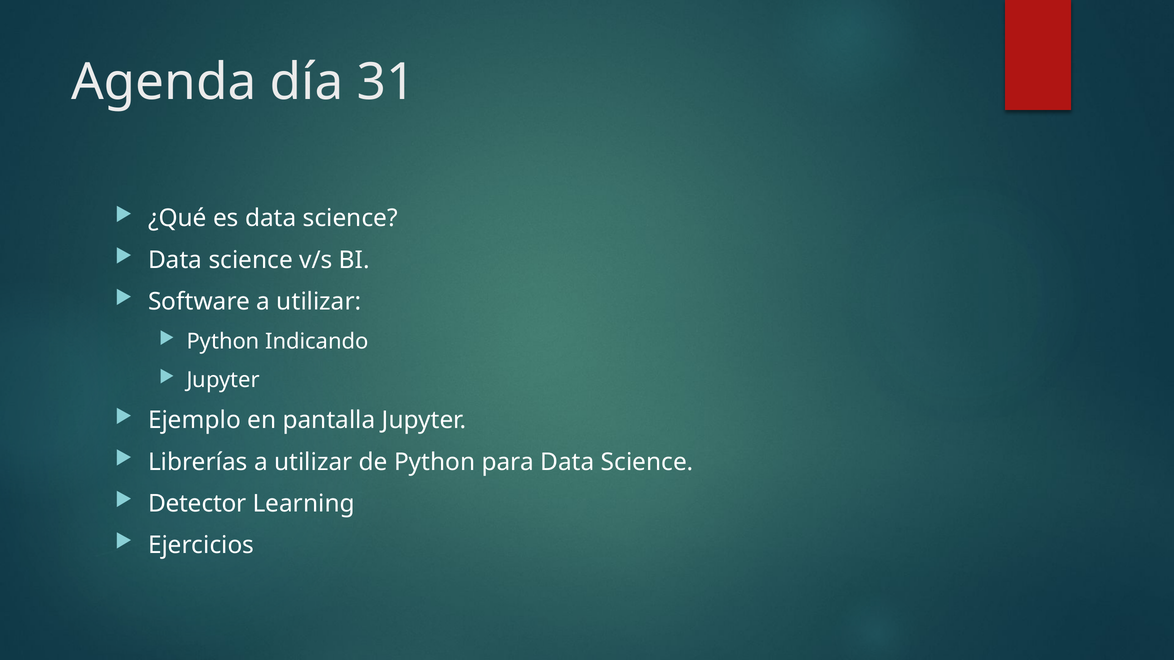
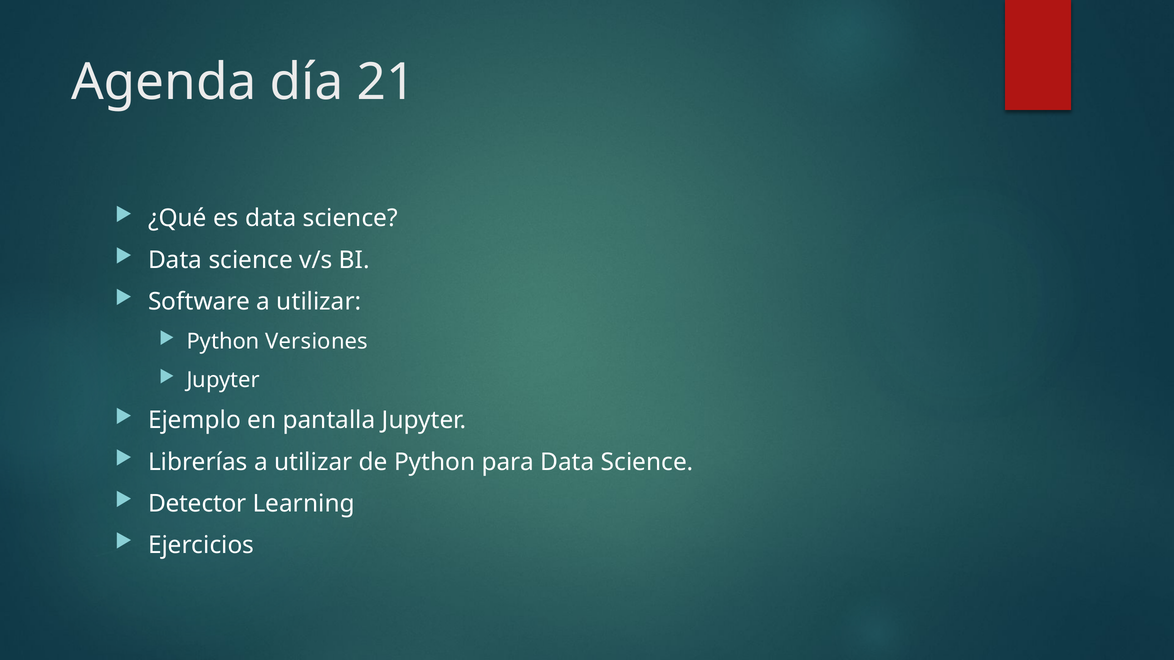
31: 31 -> 21
Indicando: Indicando -> Versiones
